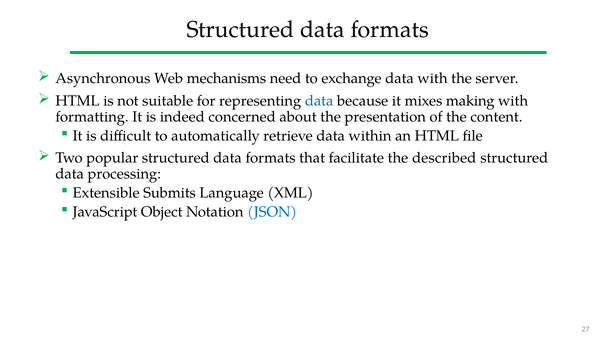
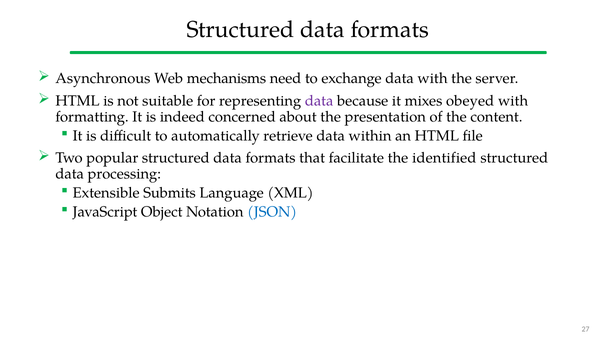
data at (319, 101) colour: blue -> purple
making: making -> obeyed
described: described -> identified
